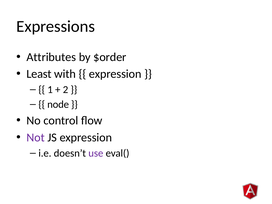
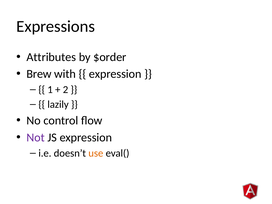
Least: Least -> Brew
node: node -> lazily
use colour: purple -> orange
